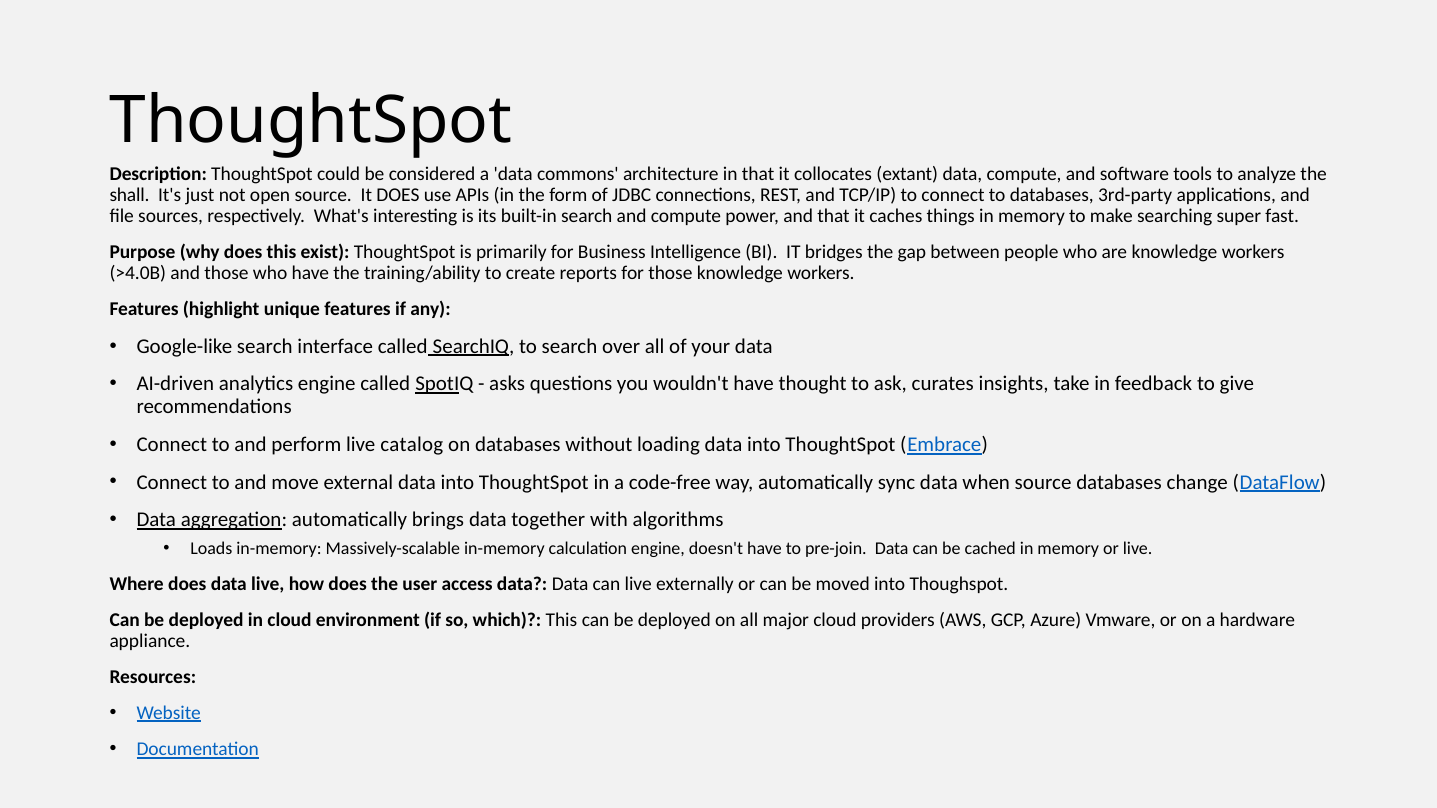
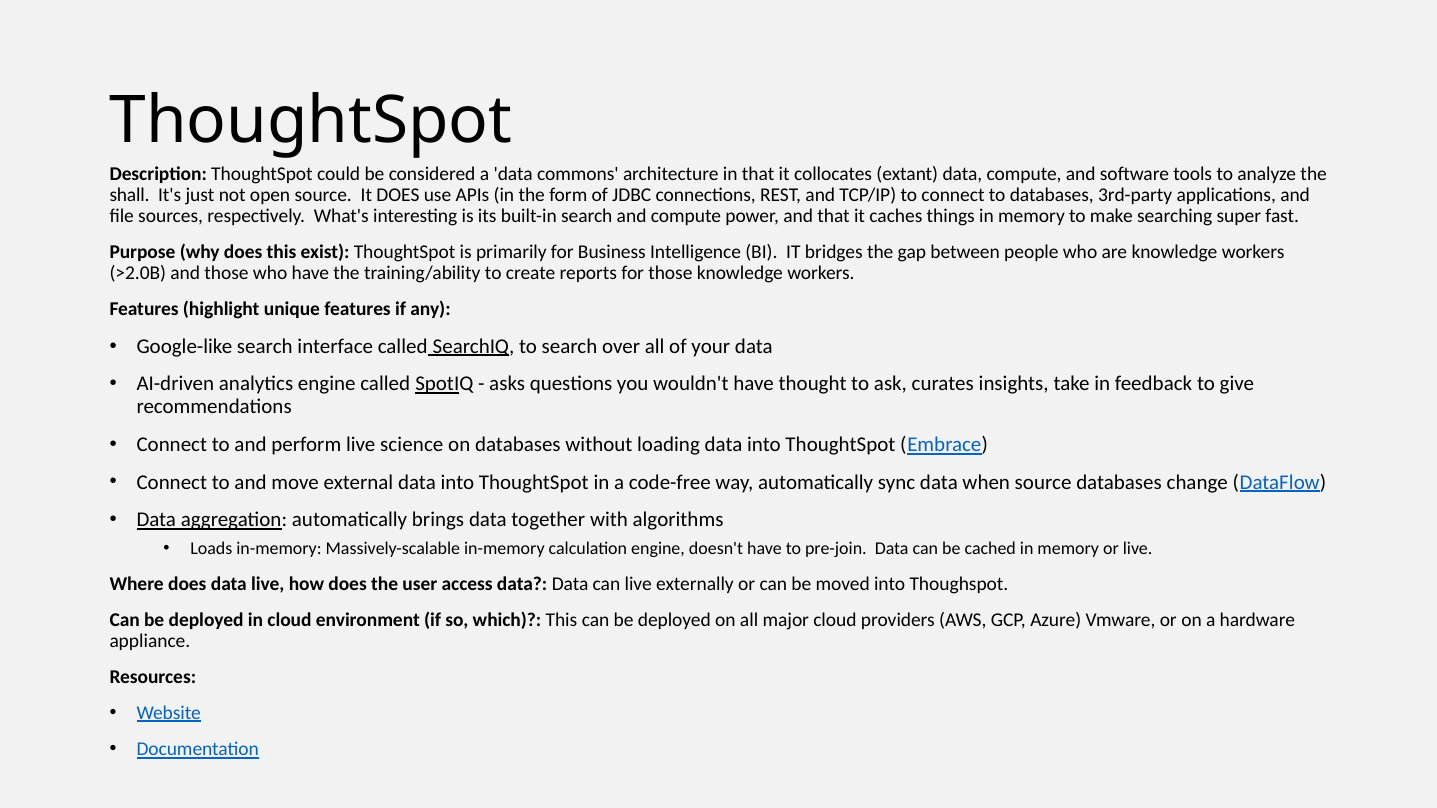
>4.0B: >4.0B -> >2.0B
catalog: catalog -> science
